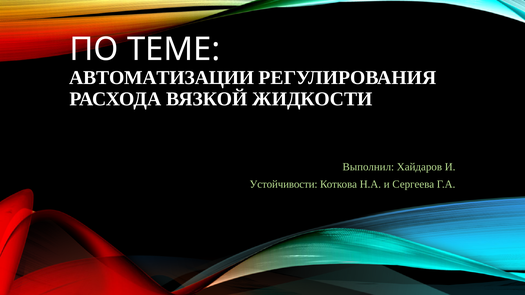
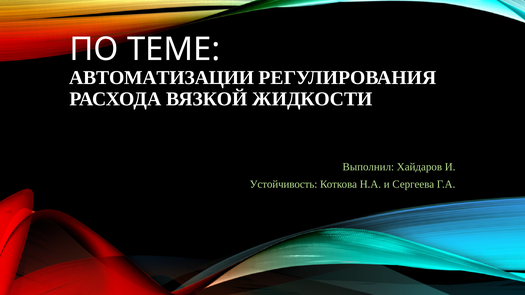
Устойчивости: Устойчивости -> Устойчивость
